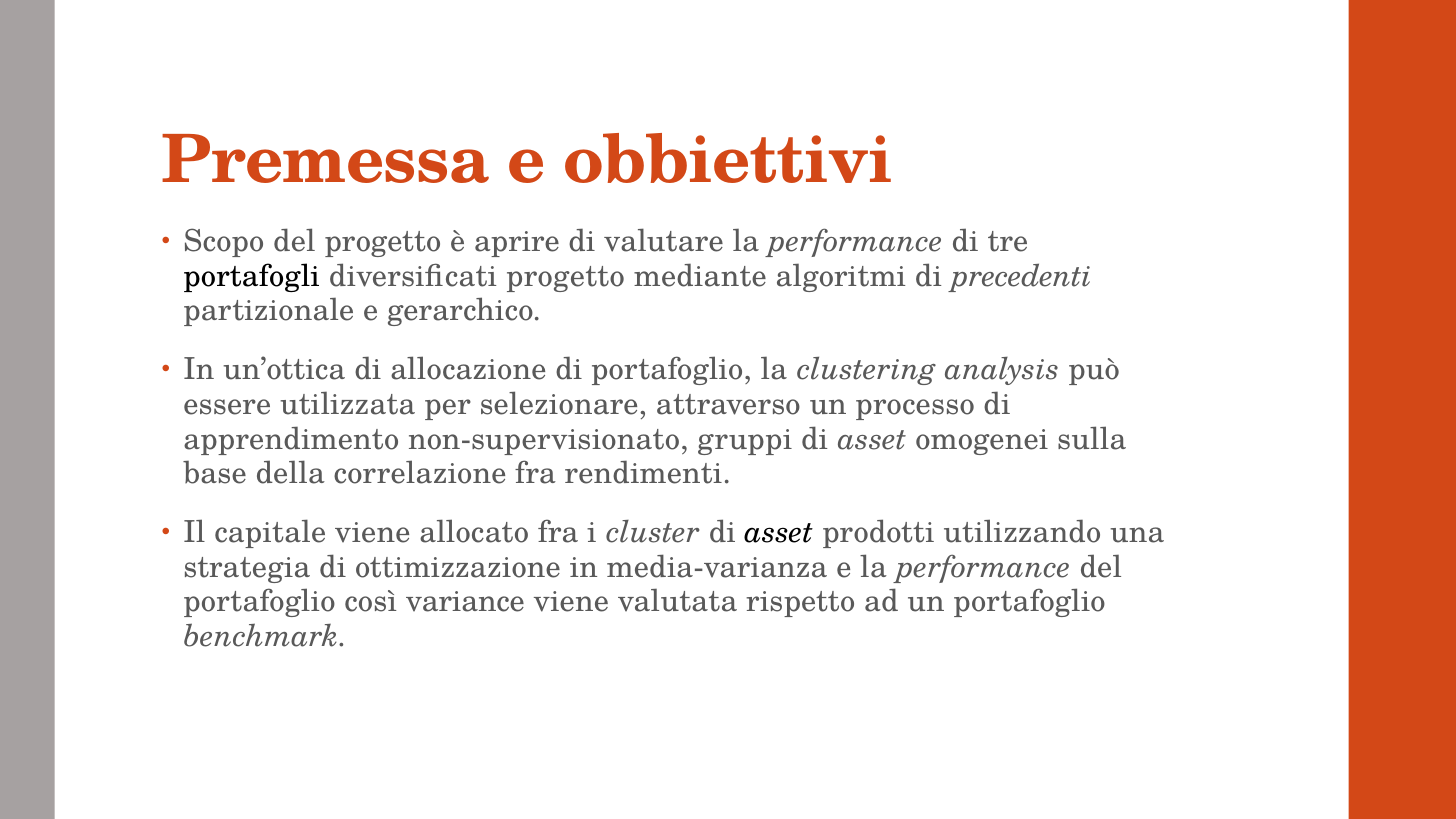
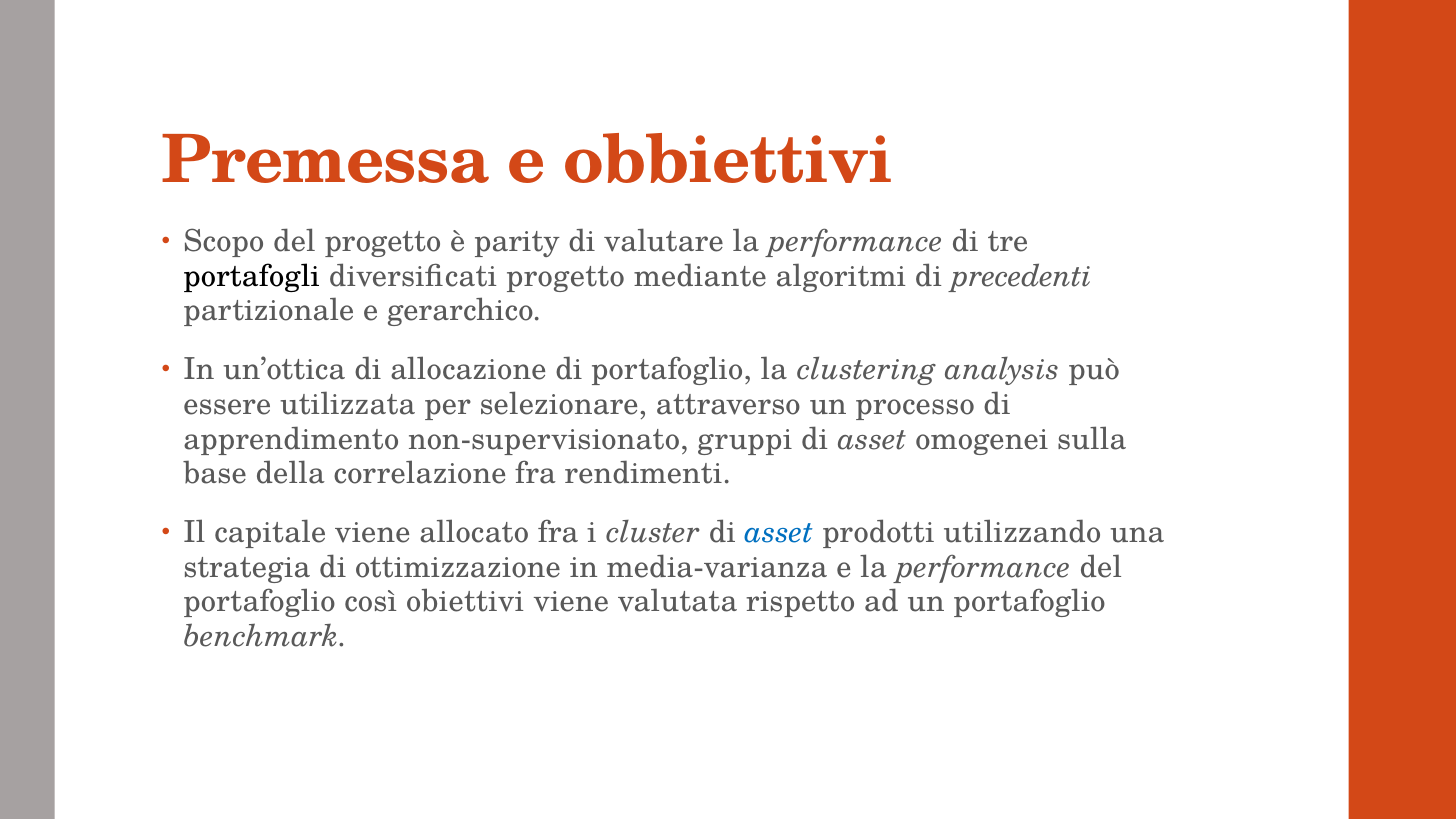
aprire: aprire -> parity
asset at (779, 533) colour: black -> blue
variance: variance -> obiettivi
